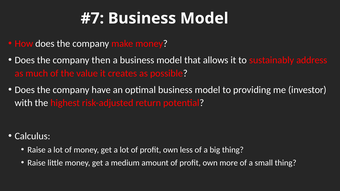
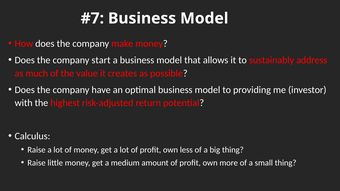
then: then -> start
